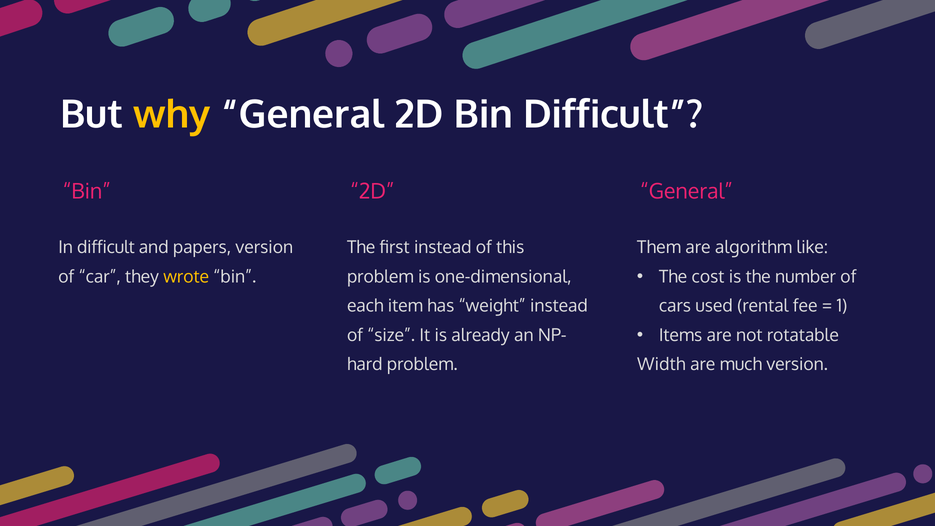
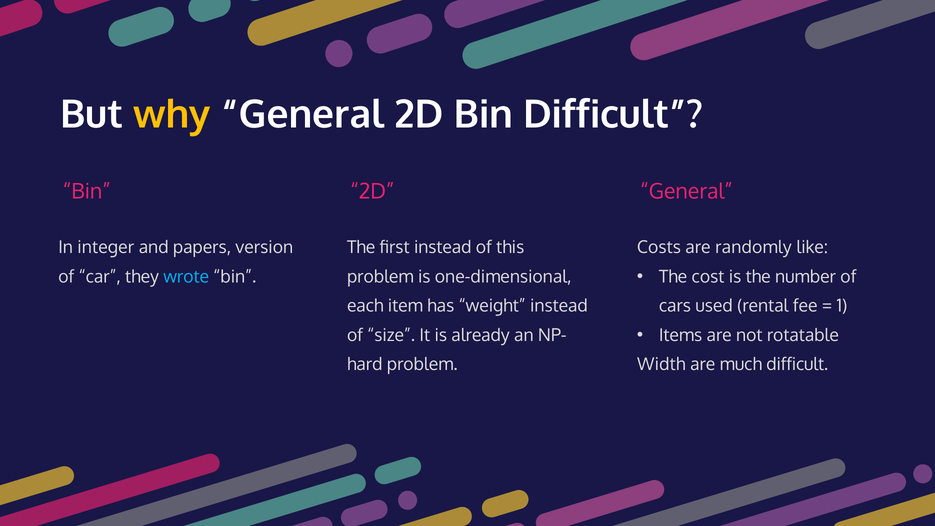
In difficult: difficult -> integer
Them: Them -> Costs
algorithm: algorithm -> randomly
wrote colour: yellow -> light blue
much version: version -> difficult
